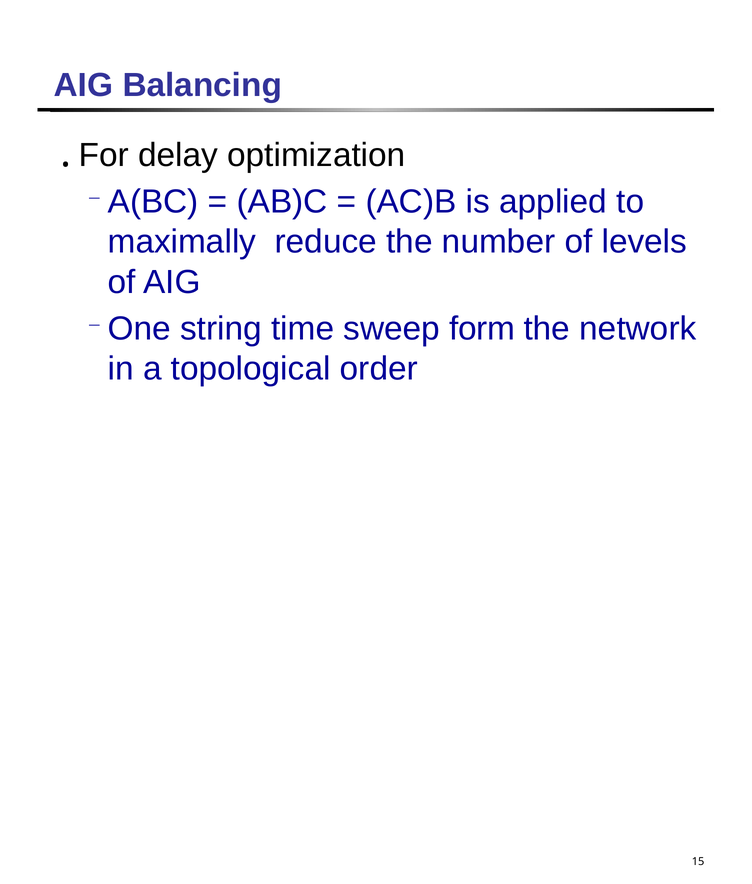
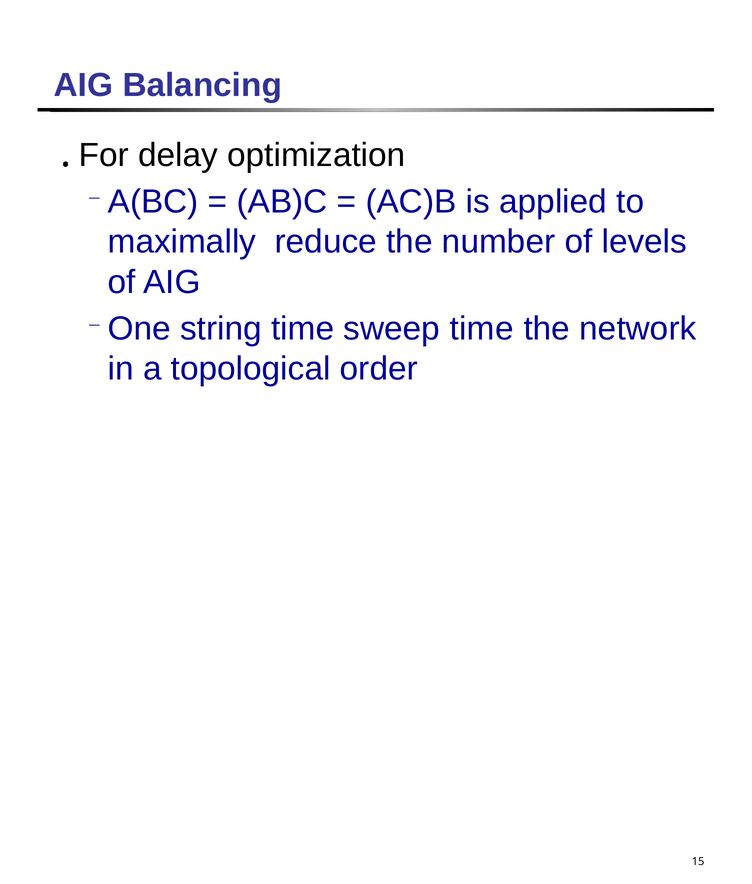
sweep form: form -> time
